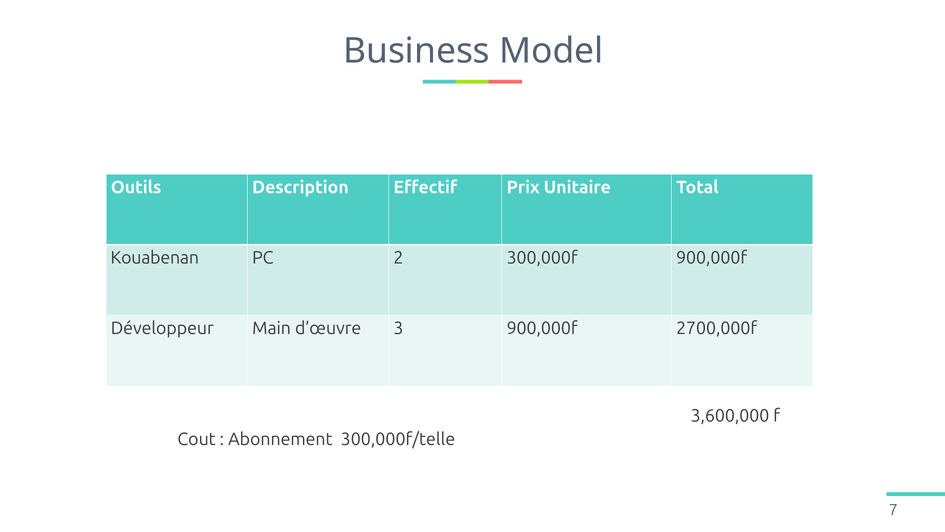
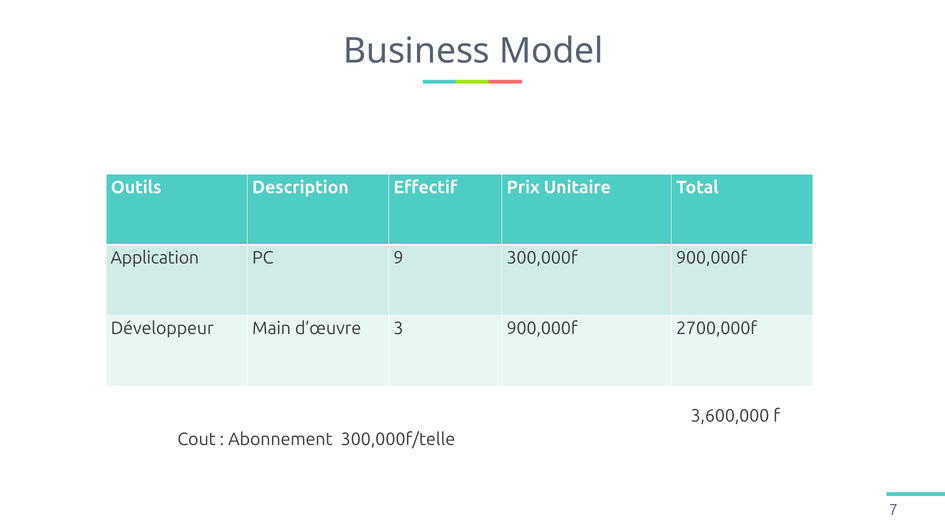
Kouabenan: Kouabenan -> Application
2: 2 -> 9
